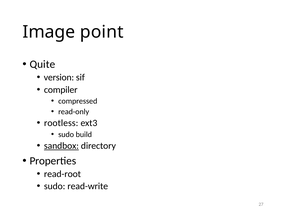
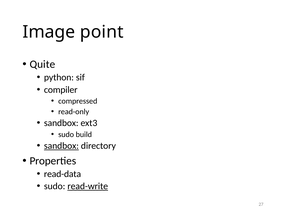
version: version -> python
rootless at (61, 123): rootless -> sandbox
read-root: read-root -> read-data
read-write underline: none -> present
